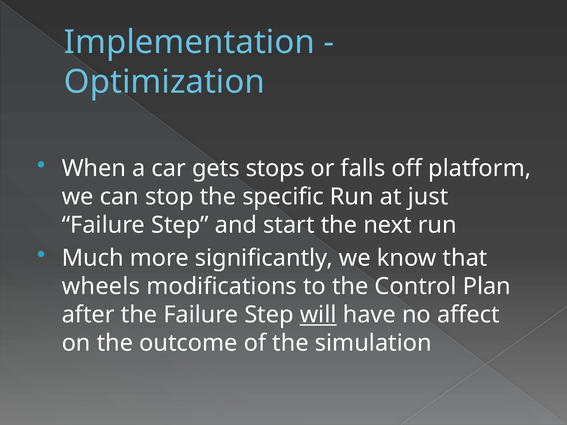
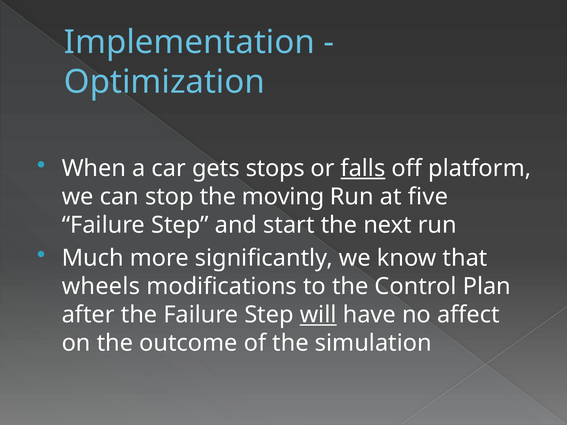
falls underline: none -> present
specific: specific -> moving
just: just -> five
